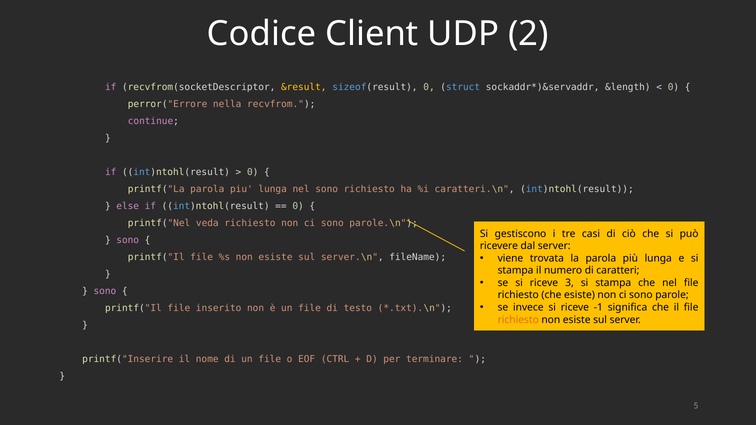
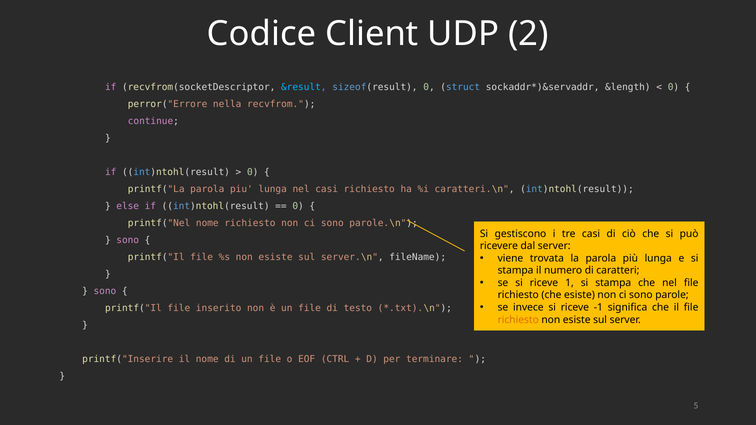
&result colour: yellow -> light blue
nel sono: sono -> casi
printf("Nel veda: veda -> nome
3: 3 -> 1
